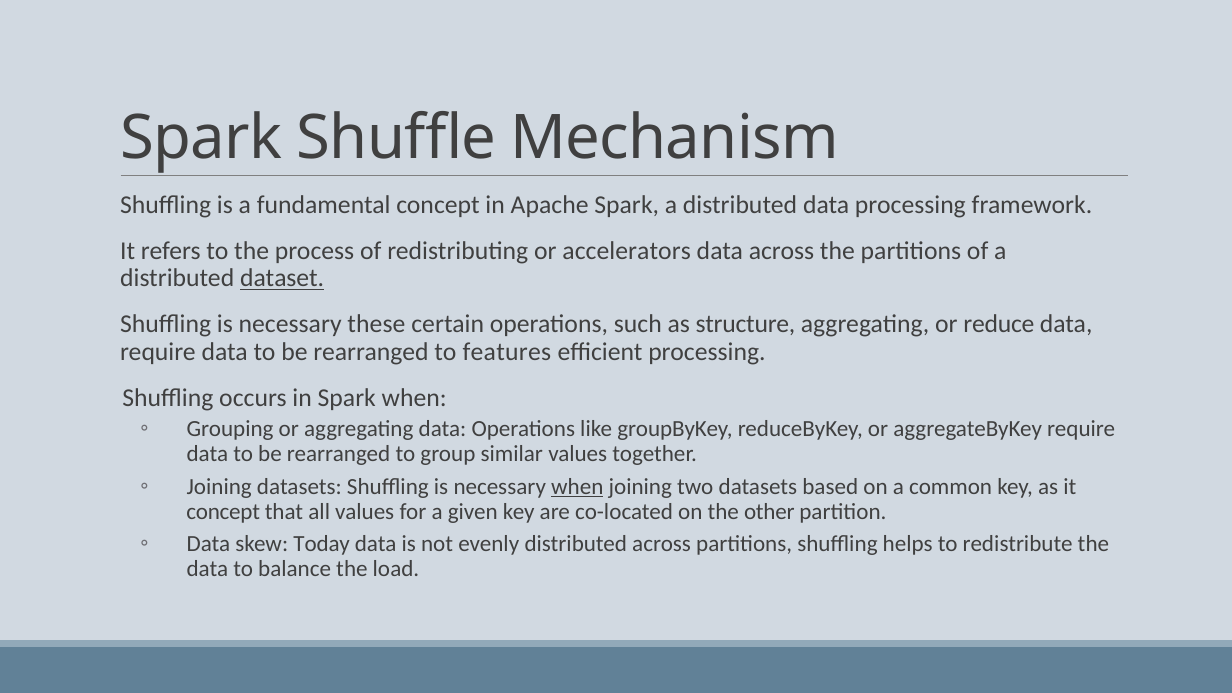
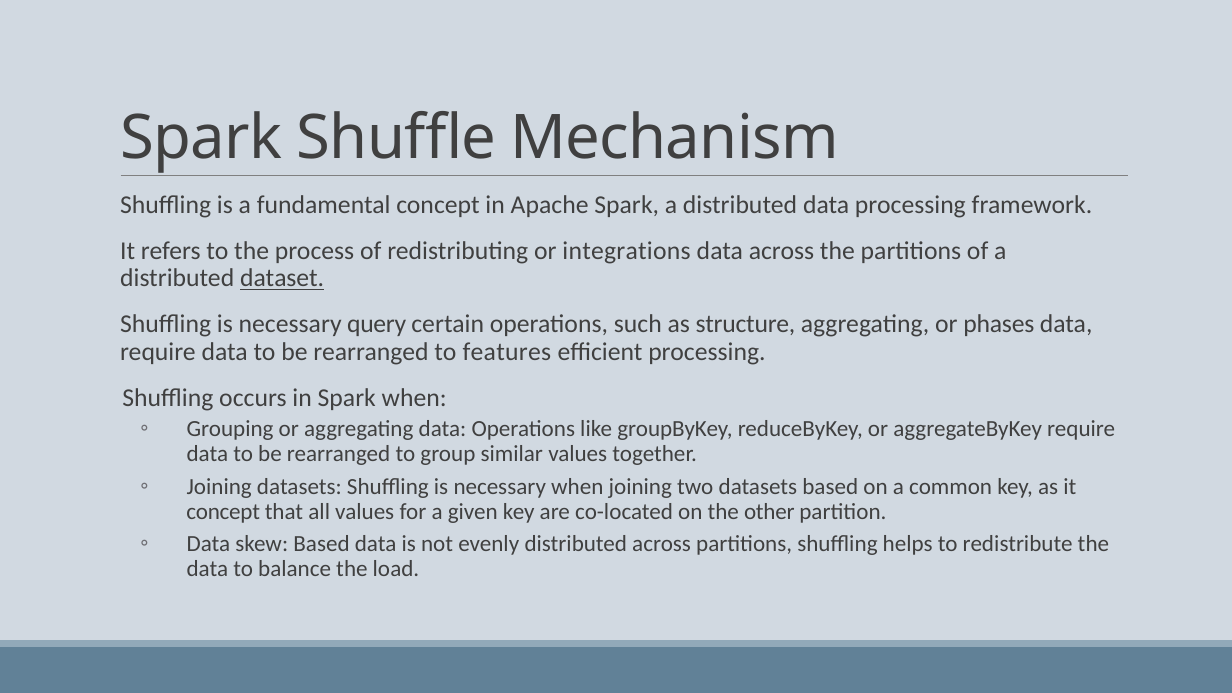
accelerators: accelerators -> integrations
these: these -> query
reduce: reduce -> phases
when at (577, 487) underline: present -> none
skew Today: Today -> Based
